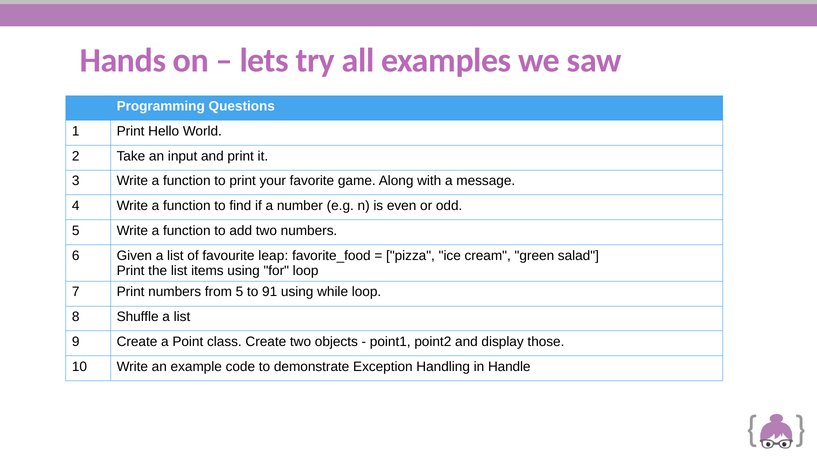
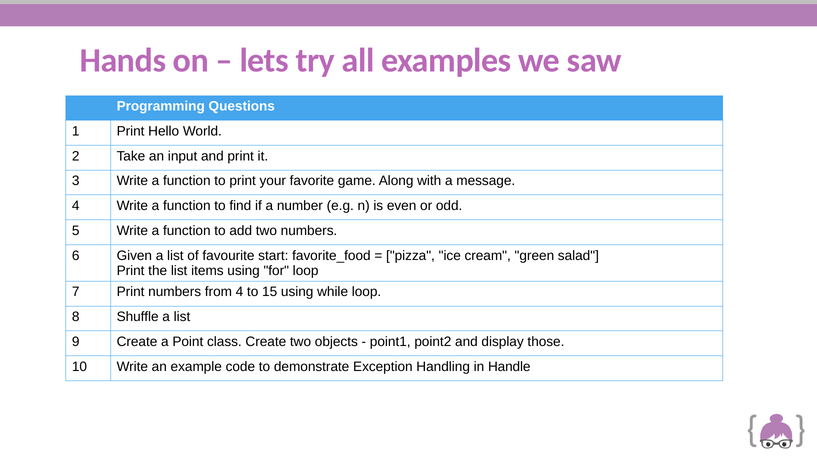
leap: leap -> start
from 5: 5 -> 4
91: 91 -> 15
